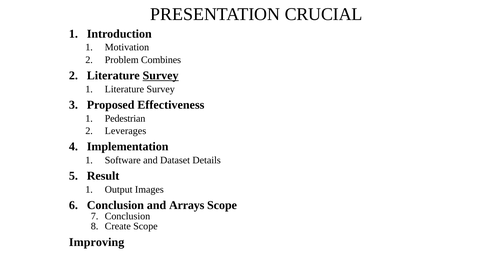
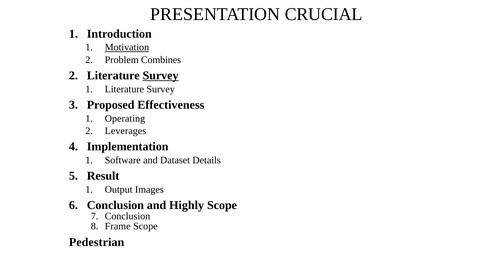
Motivation underline: none -> present
Pedestrian: Pedestrian -> Operating
Arrays: Arrays -> Highly
Create: Create -> Frame
Improving: Improving -> Pedestrian
